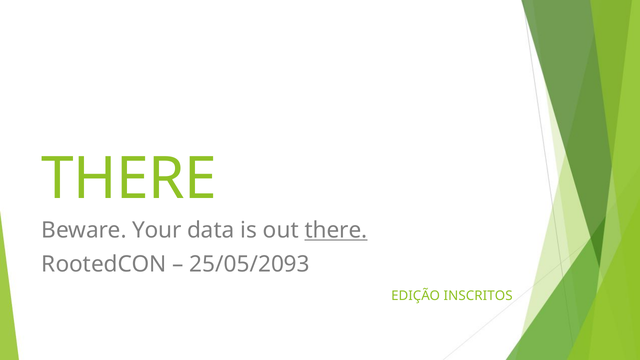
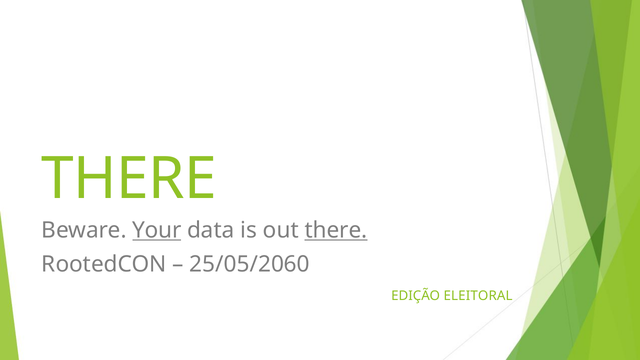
Your underline: none -> present
25/05/2093: 25/05/2093 -> 25/05/2060
INSCRITOS: INSCRITOS -> ELEITORAL
